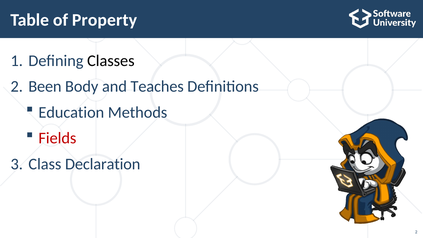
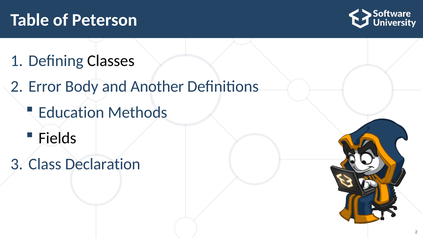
Property: Property -> Peterson
Been: Been -> Error
Teaches: Teaches -> Another
Fields colour: red -> black
